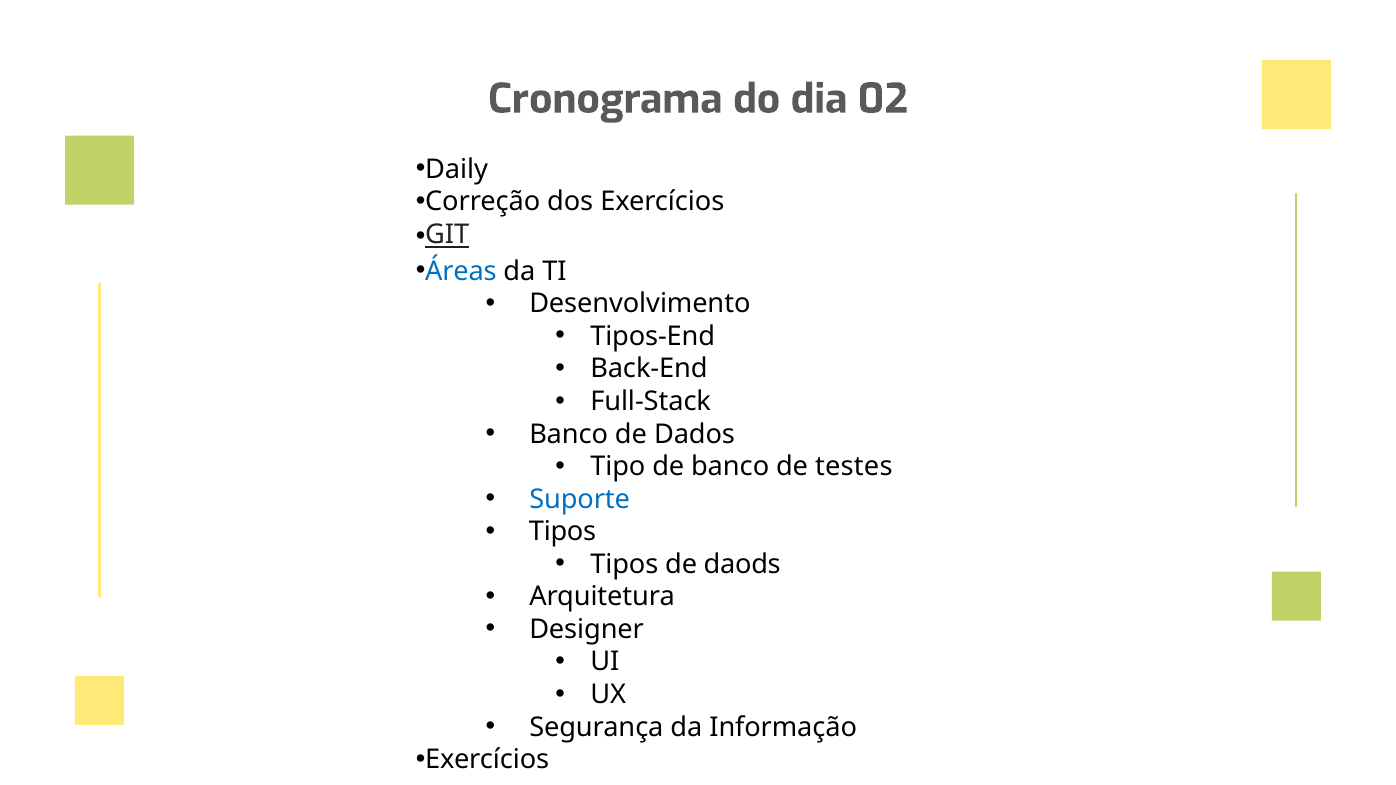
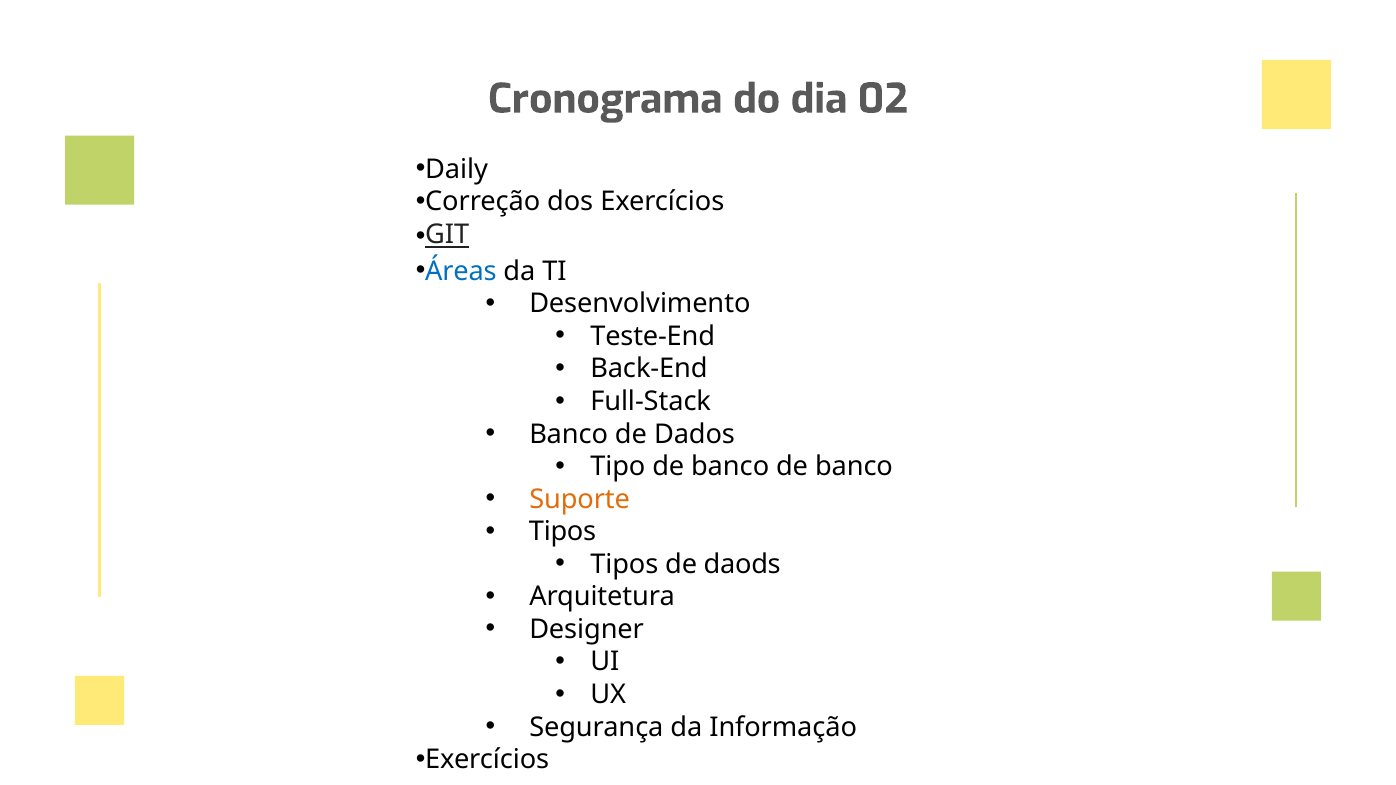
Tipos-End: Tipos-End -> Teste-End
banco de testes: testes -> banco
Suporte colour: blue -> orange
